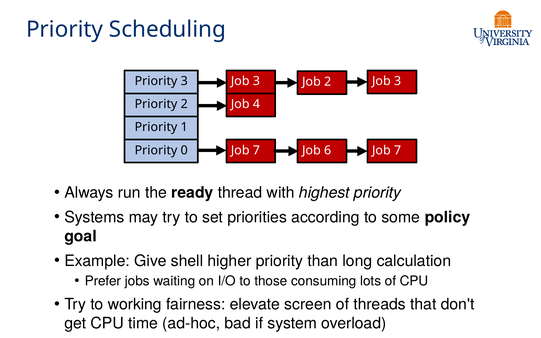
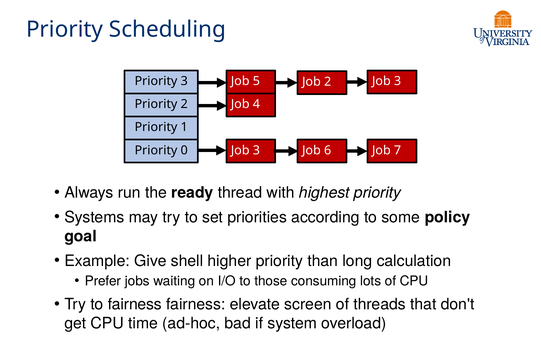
3 at (256, 81): 3 -> 5
0 Job 7: 7 -> 3
to working: working -> fairness
